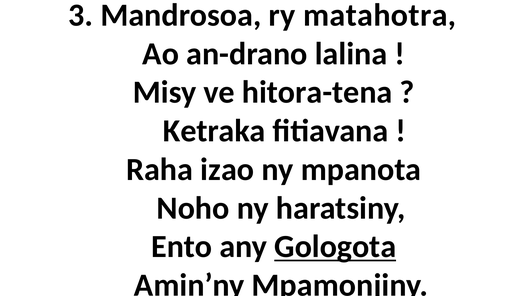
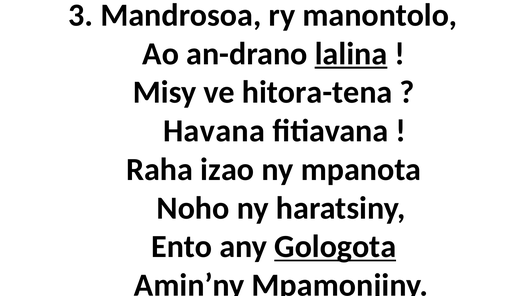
matahotra: matahotra -> manontolo
lalina underline: none -> present
Ketraka: Ketraka -> Havana
